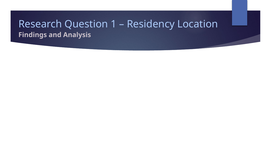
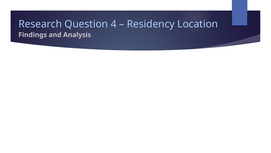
1: 1 -> 4
